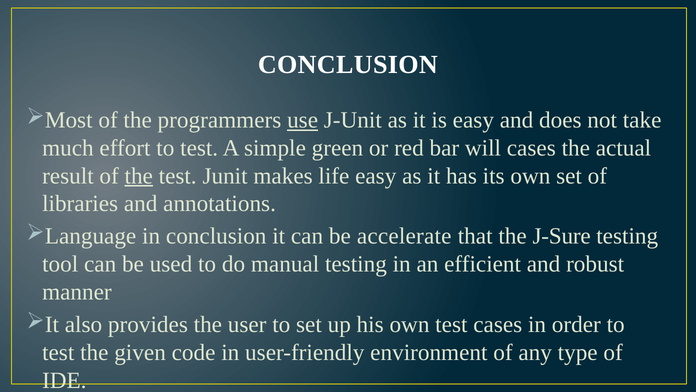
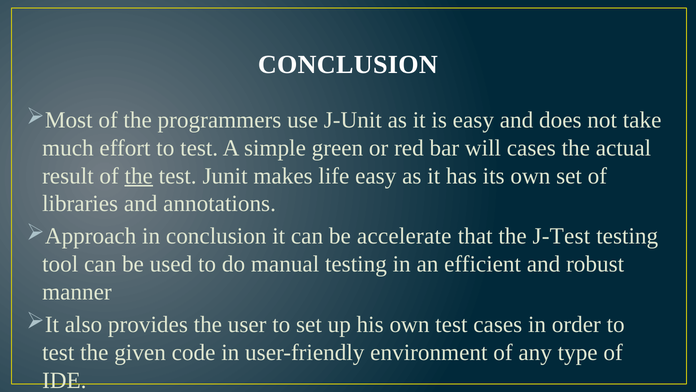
use underline: present -> none
Language: Language -> Approach
J-Sure: J-Sure -> J-Test
